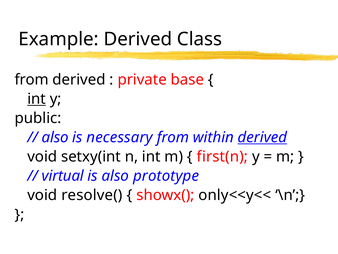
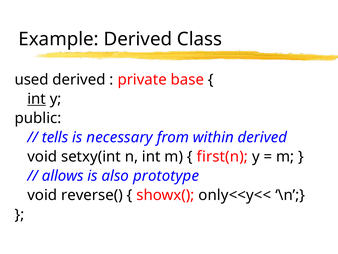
from at (32, 79): from -> used
also at (55, 137): also -> tells
derived at (262, 137) underline: present -> none
virtual: virtual -> allows
resolve(: resolve( -> reverse(
